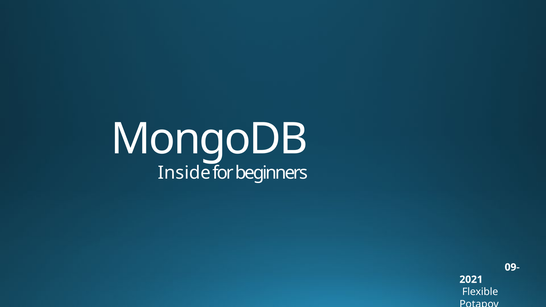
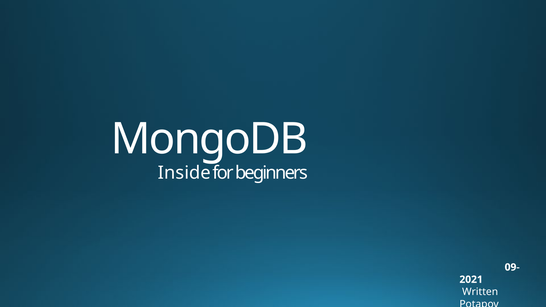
Flexible: Flexible -> Written
